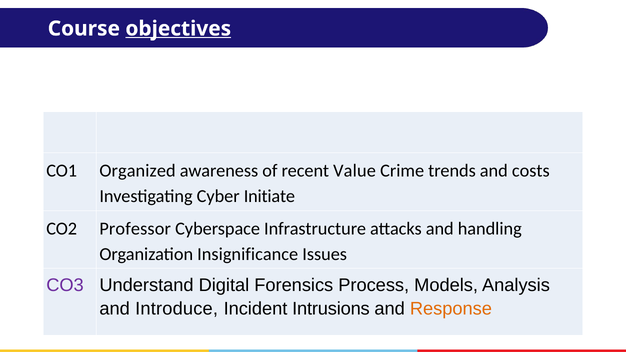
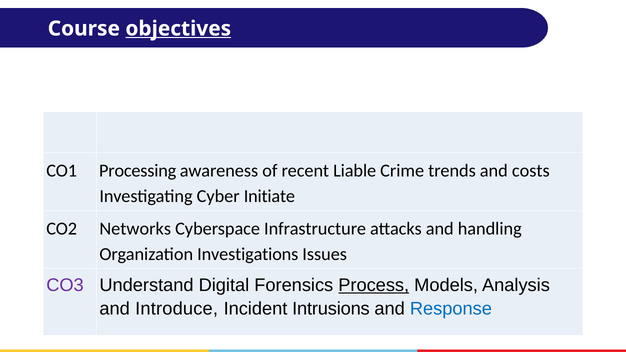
Organized: Organized -> Processing
Value: Value -> Liable
Professor: Professor -> Networks
Insignificance: Insignificance -> Investigations
Process underline: none -> present
Response colour: orange -> blue
